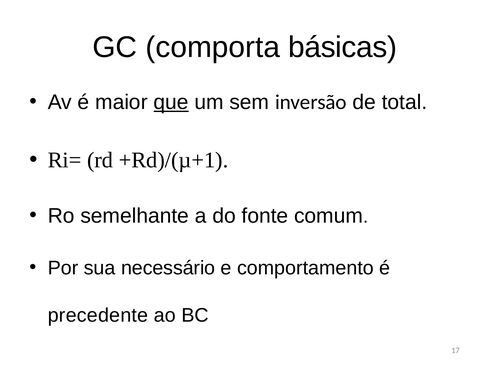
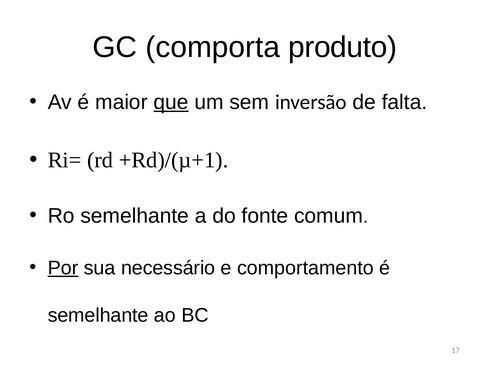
básicas: básicas -> produto
total: total -> falta
Por underline: none -> present
precedente at (98, 315): precedente -> semelhante
